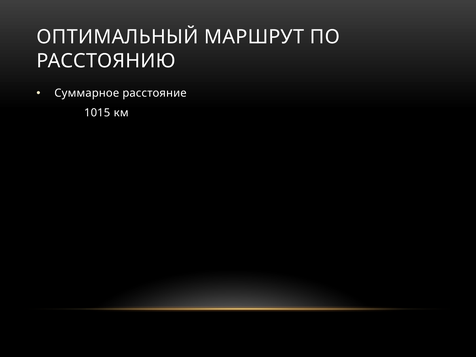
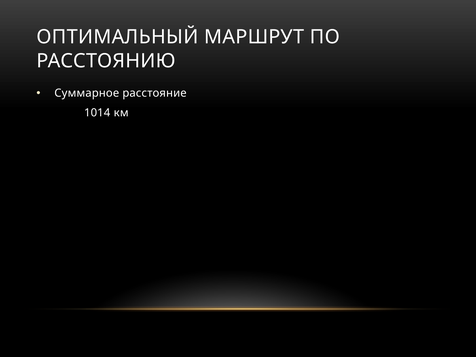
1015: 1015 -> 1014
